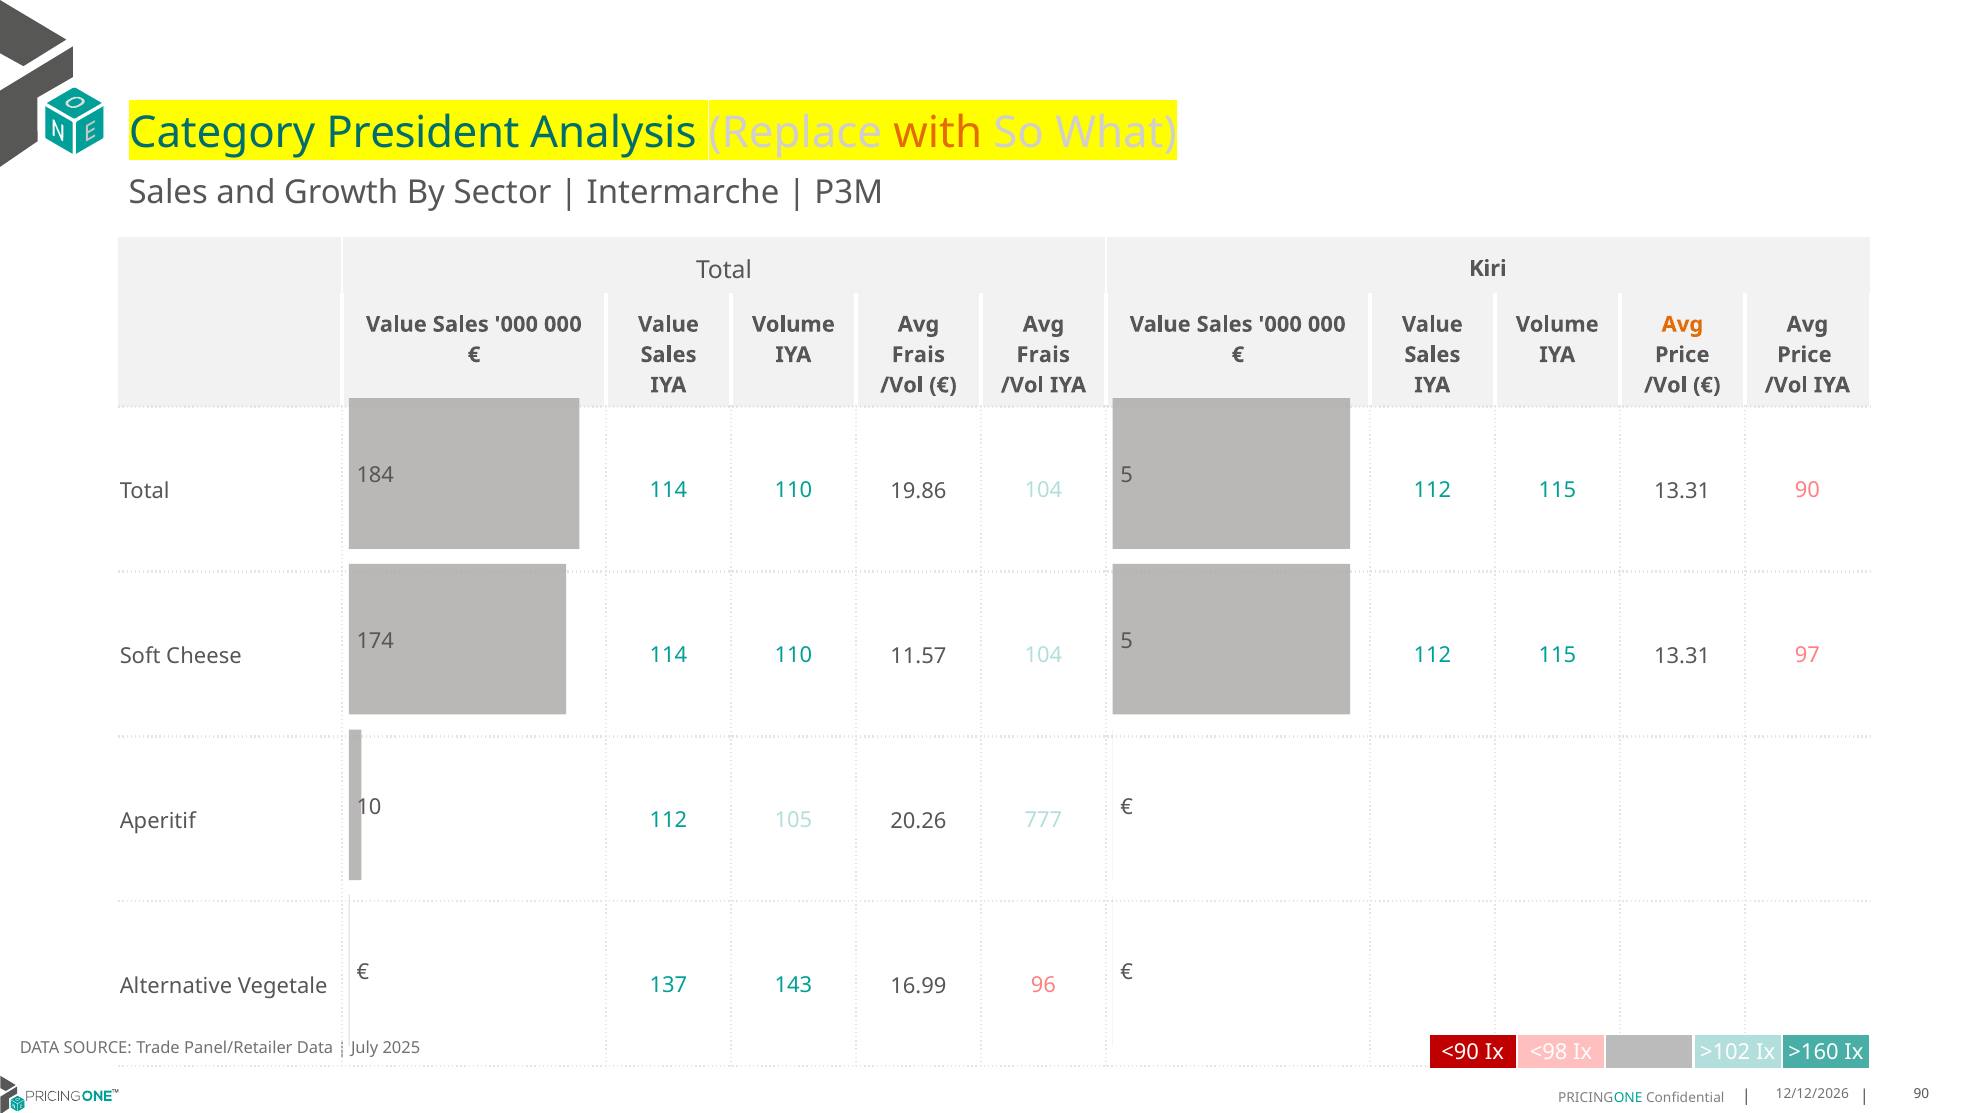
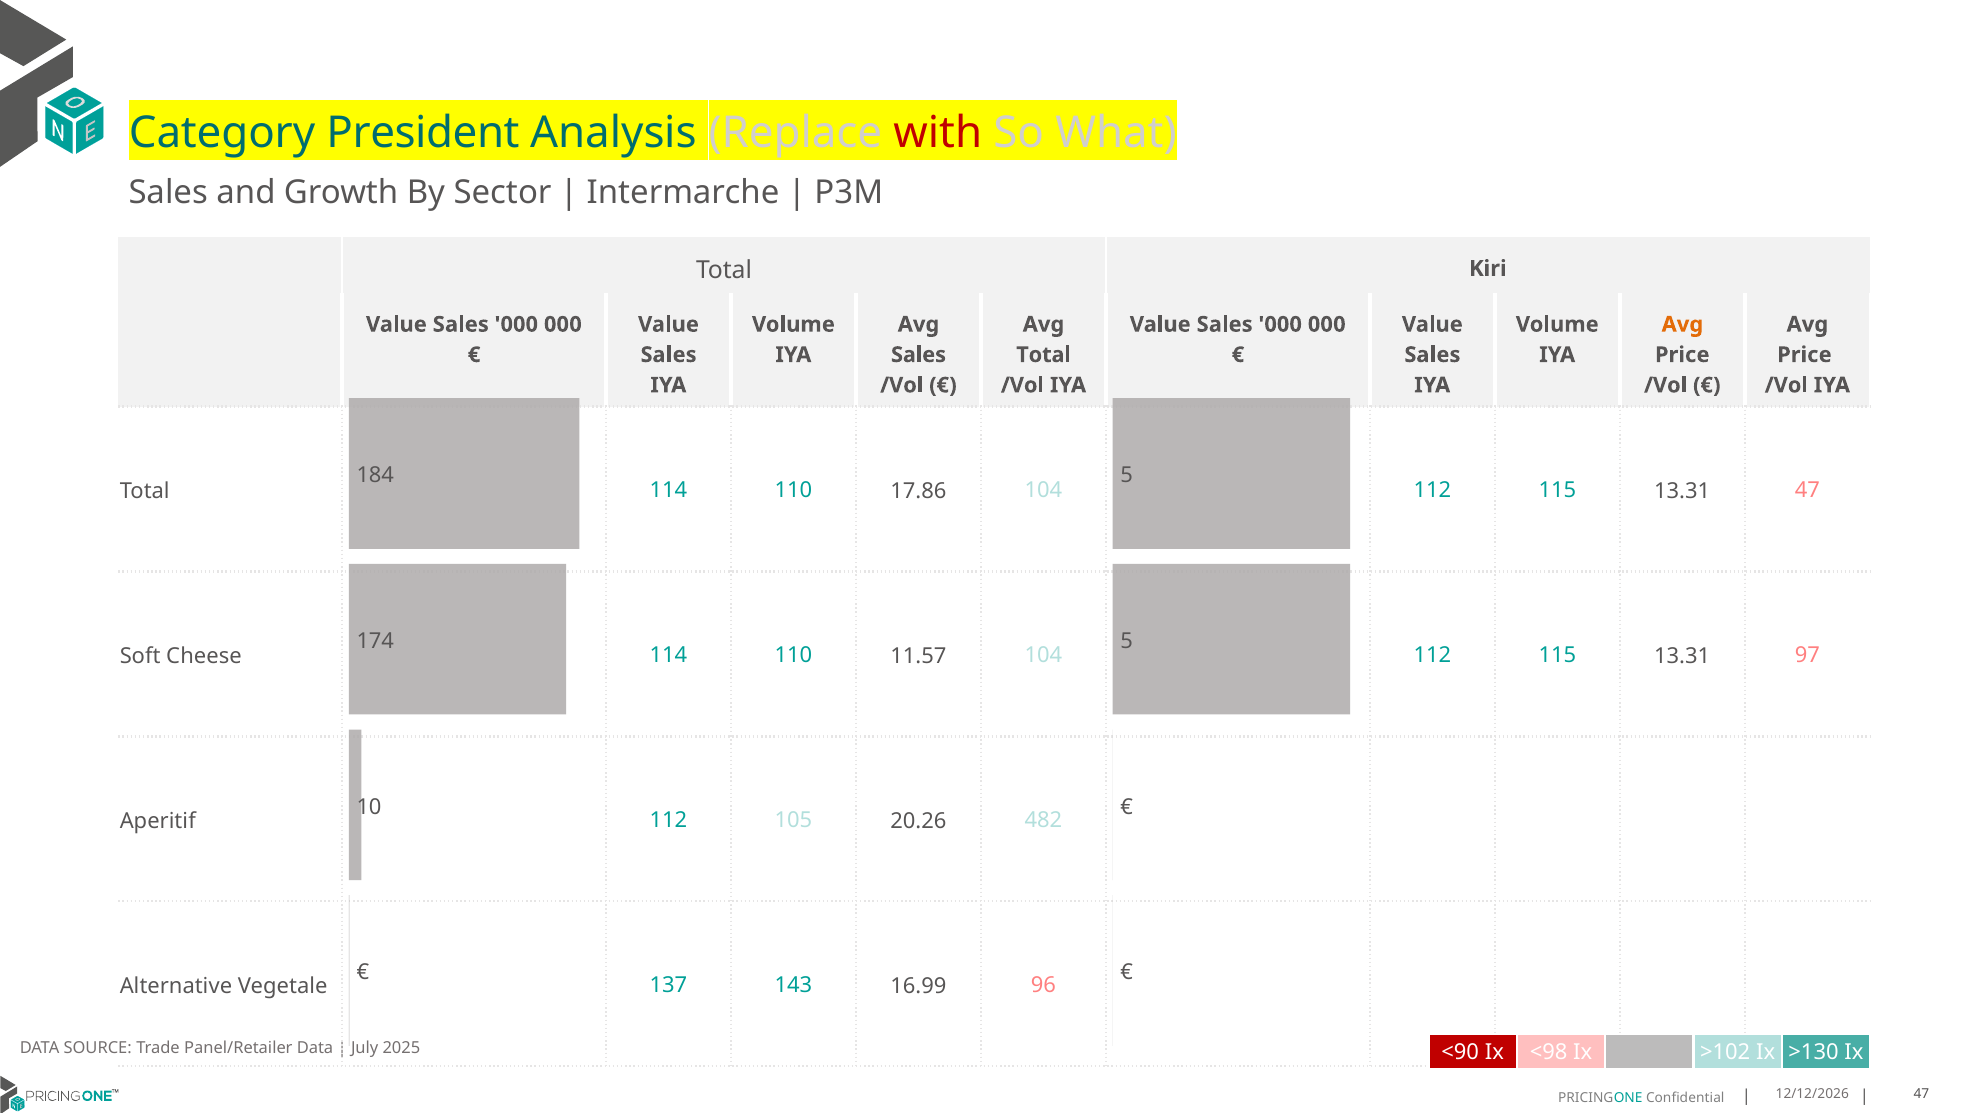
with colour: orange -> red
Frais at (918, 355): Frais -> Sales
Frais at (1043, 355): Frais -> Total
19.86: 19.86 -> 17.86
13.31 90: 90 -> 47
777: 777 -> 482
>160: >160 -> >130
90 at (1921, 1094): 90 -> 47
